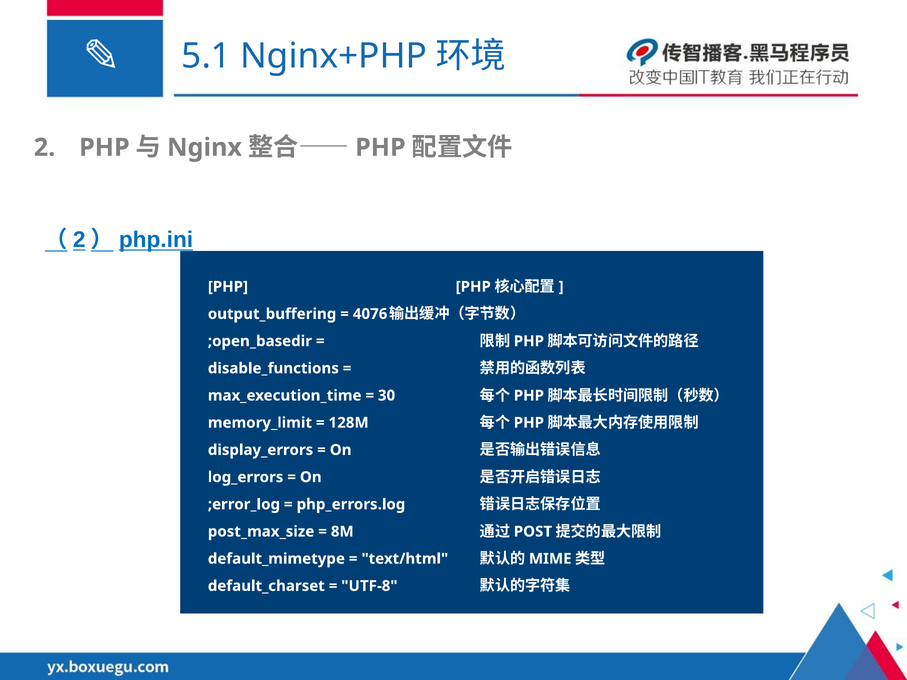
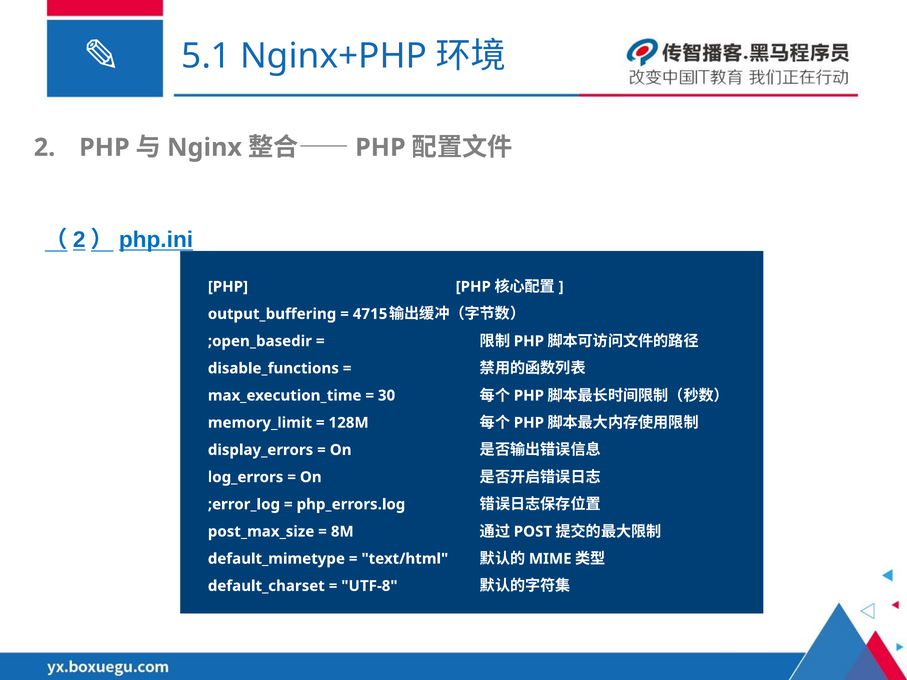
4076: 4076 -> 4715
